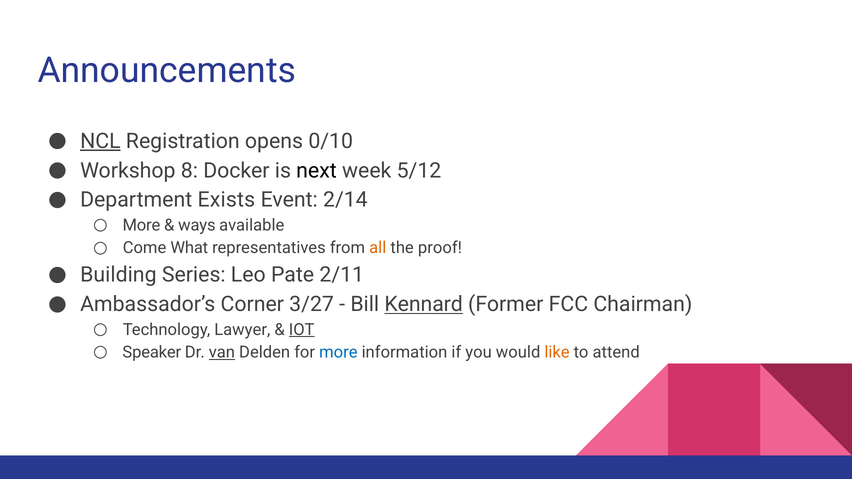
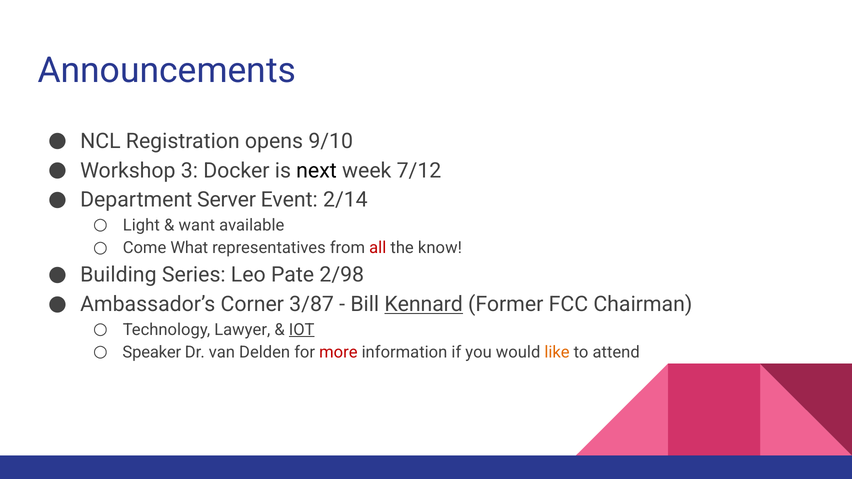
NCL underline: present -> none
0/10: 0/10 -> 9/10
8: 8 -> 3
5/12: 5/12 -> 7/12
Exists: Exists -> Server
More at (141, 225): More -> Light
ways: ways -> want
all colour: orange -> red
proof: proof -> know
2/11: 2/11 -> 2/98
3/27: 3/27 -> 3/87
van underline: present -> none
more at (338, 353) colour: blue -> red
